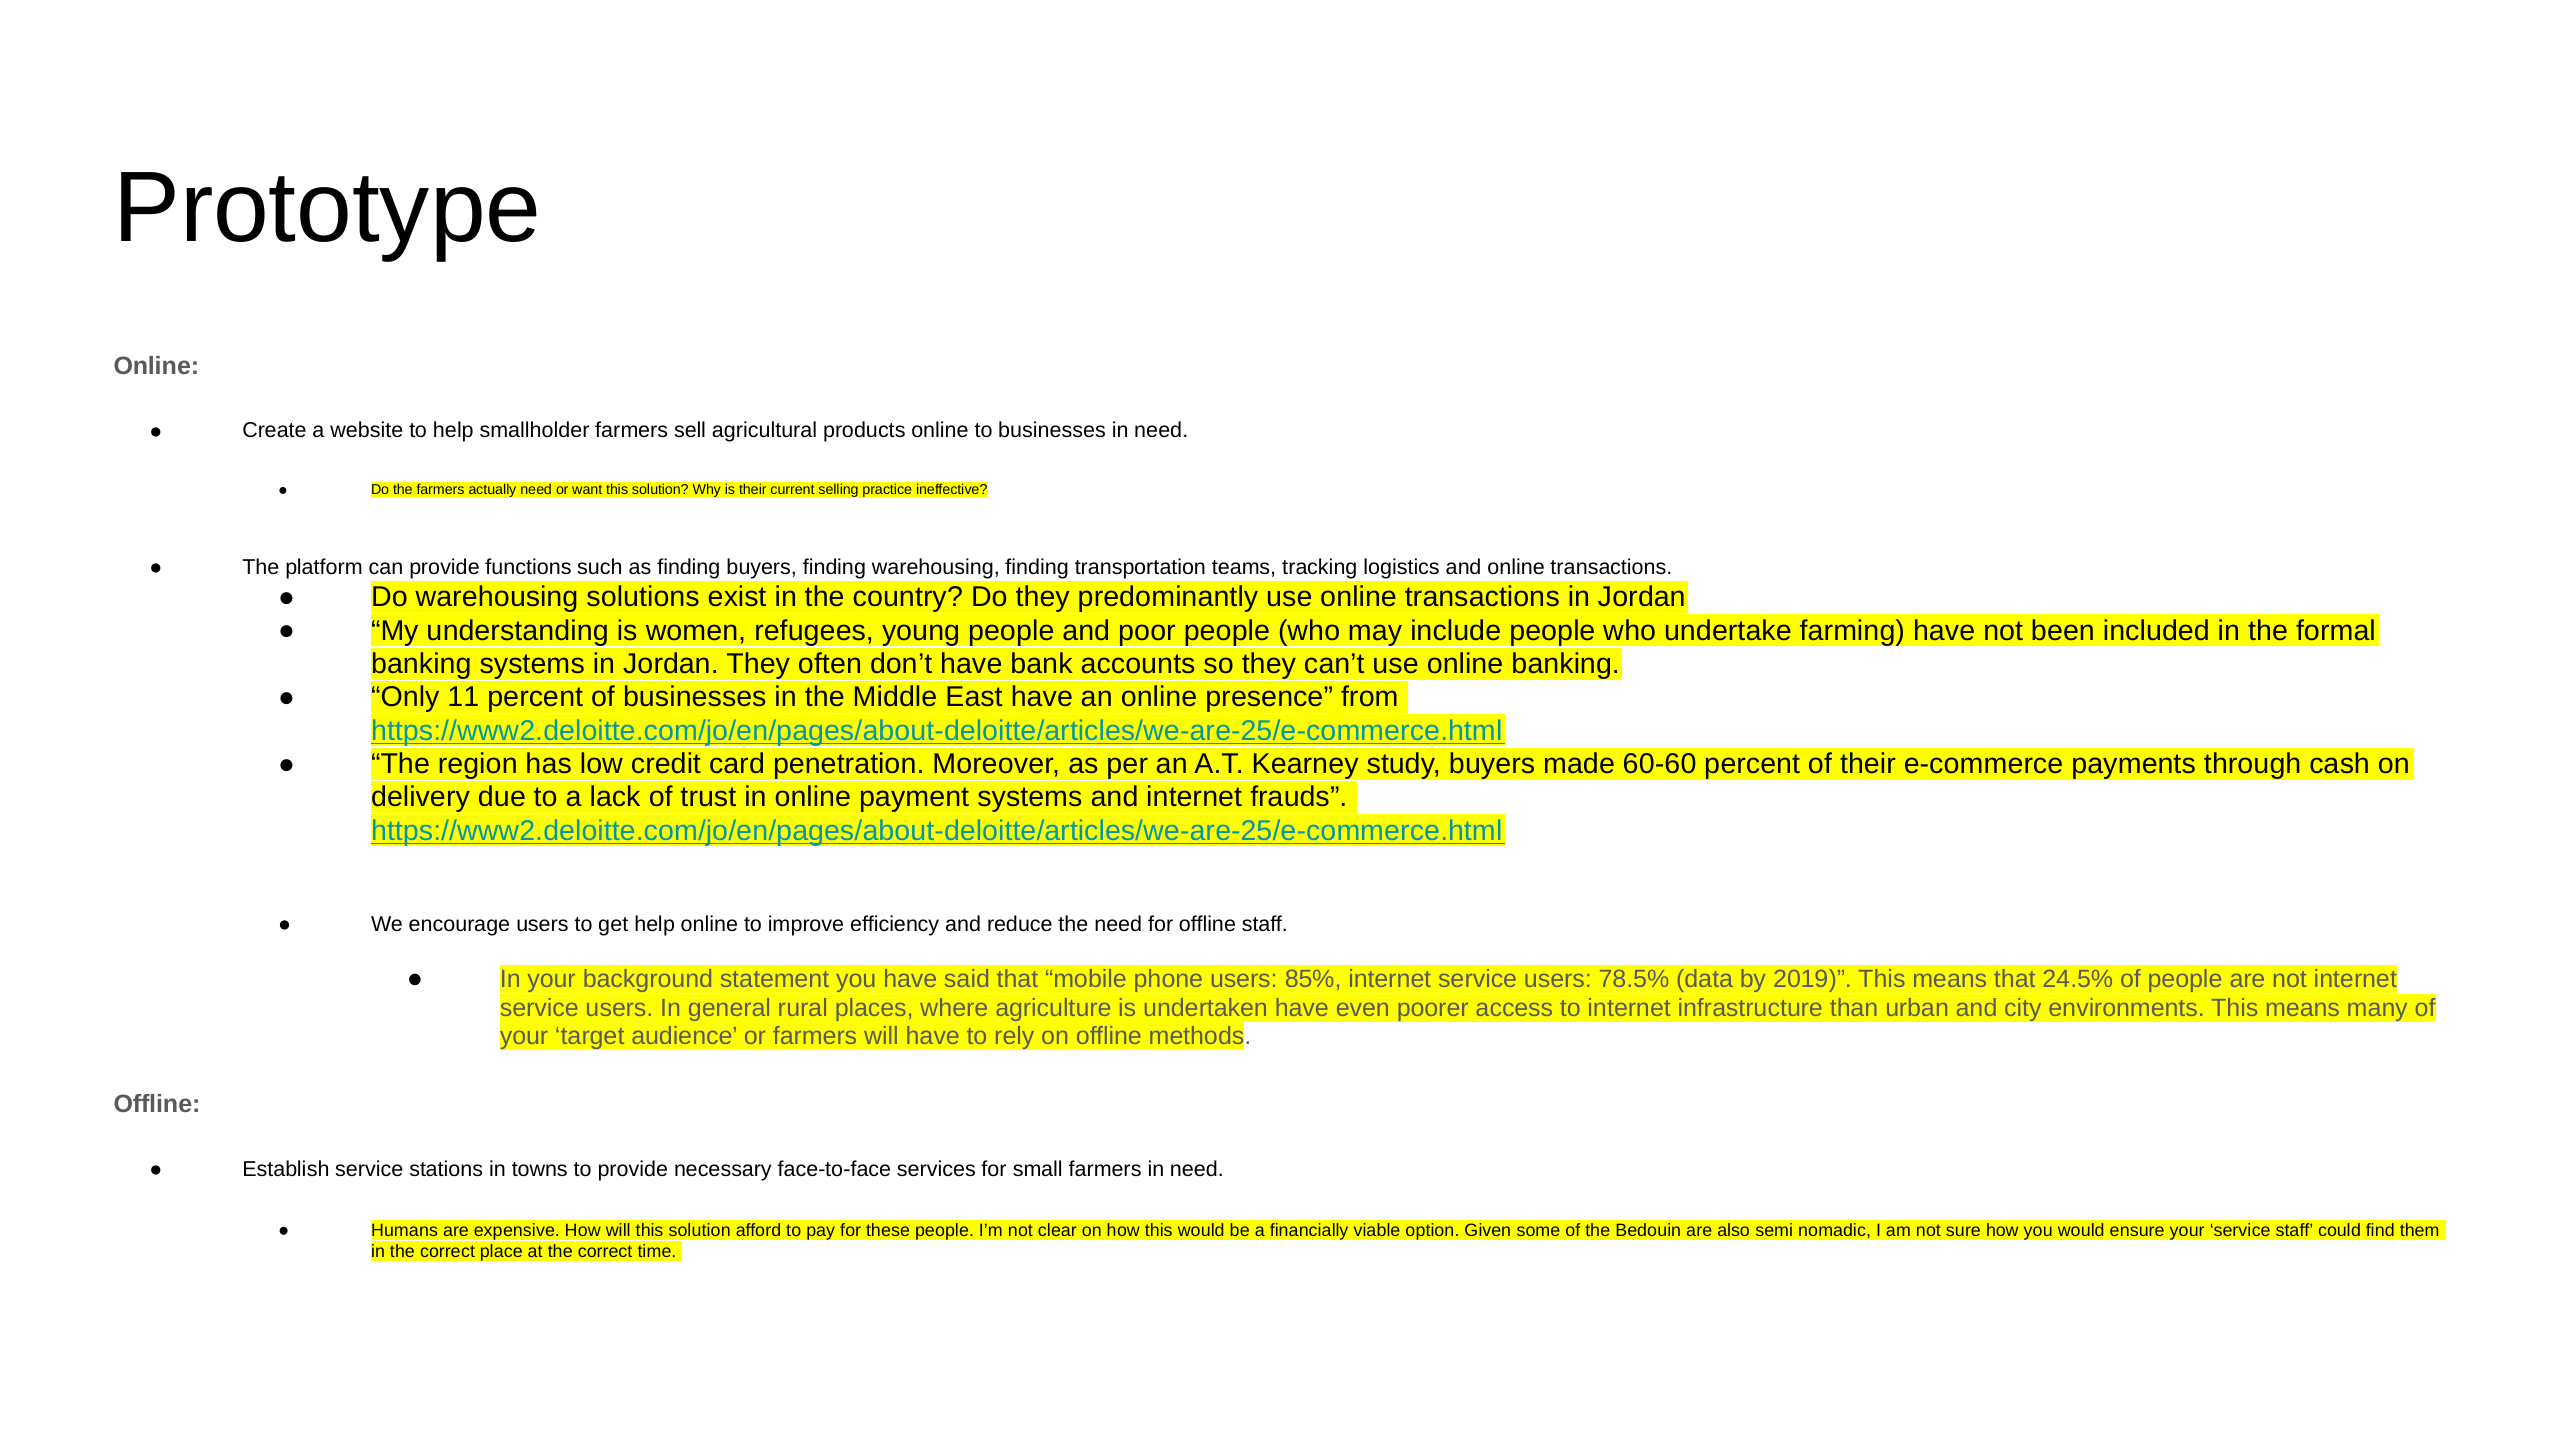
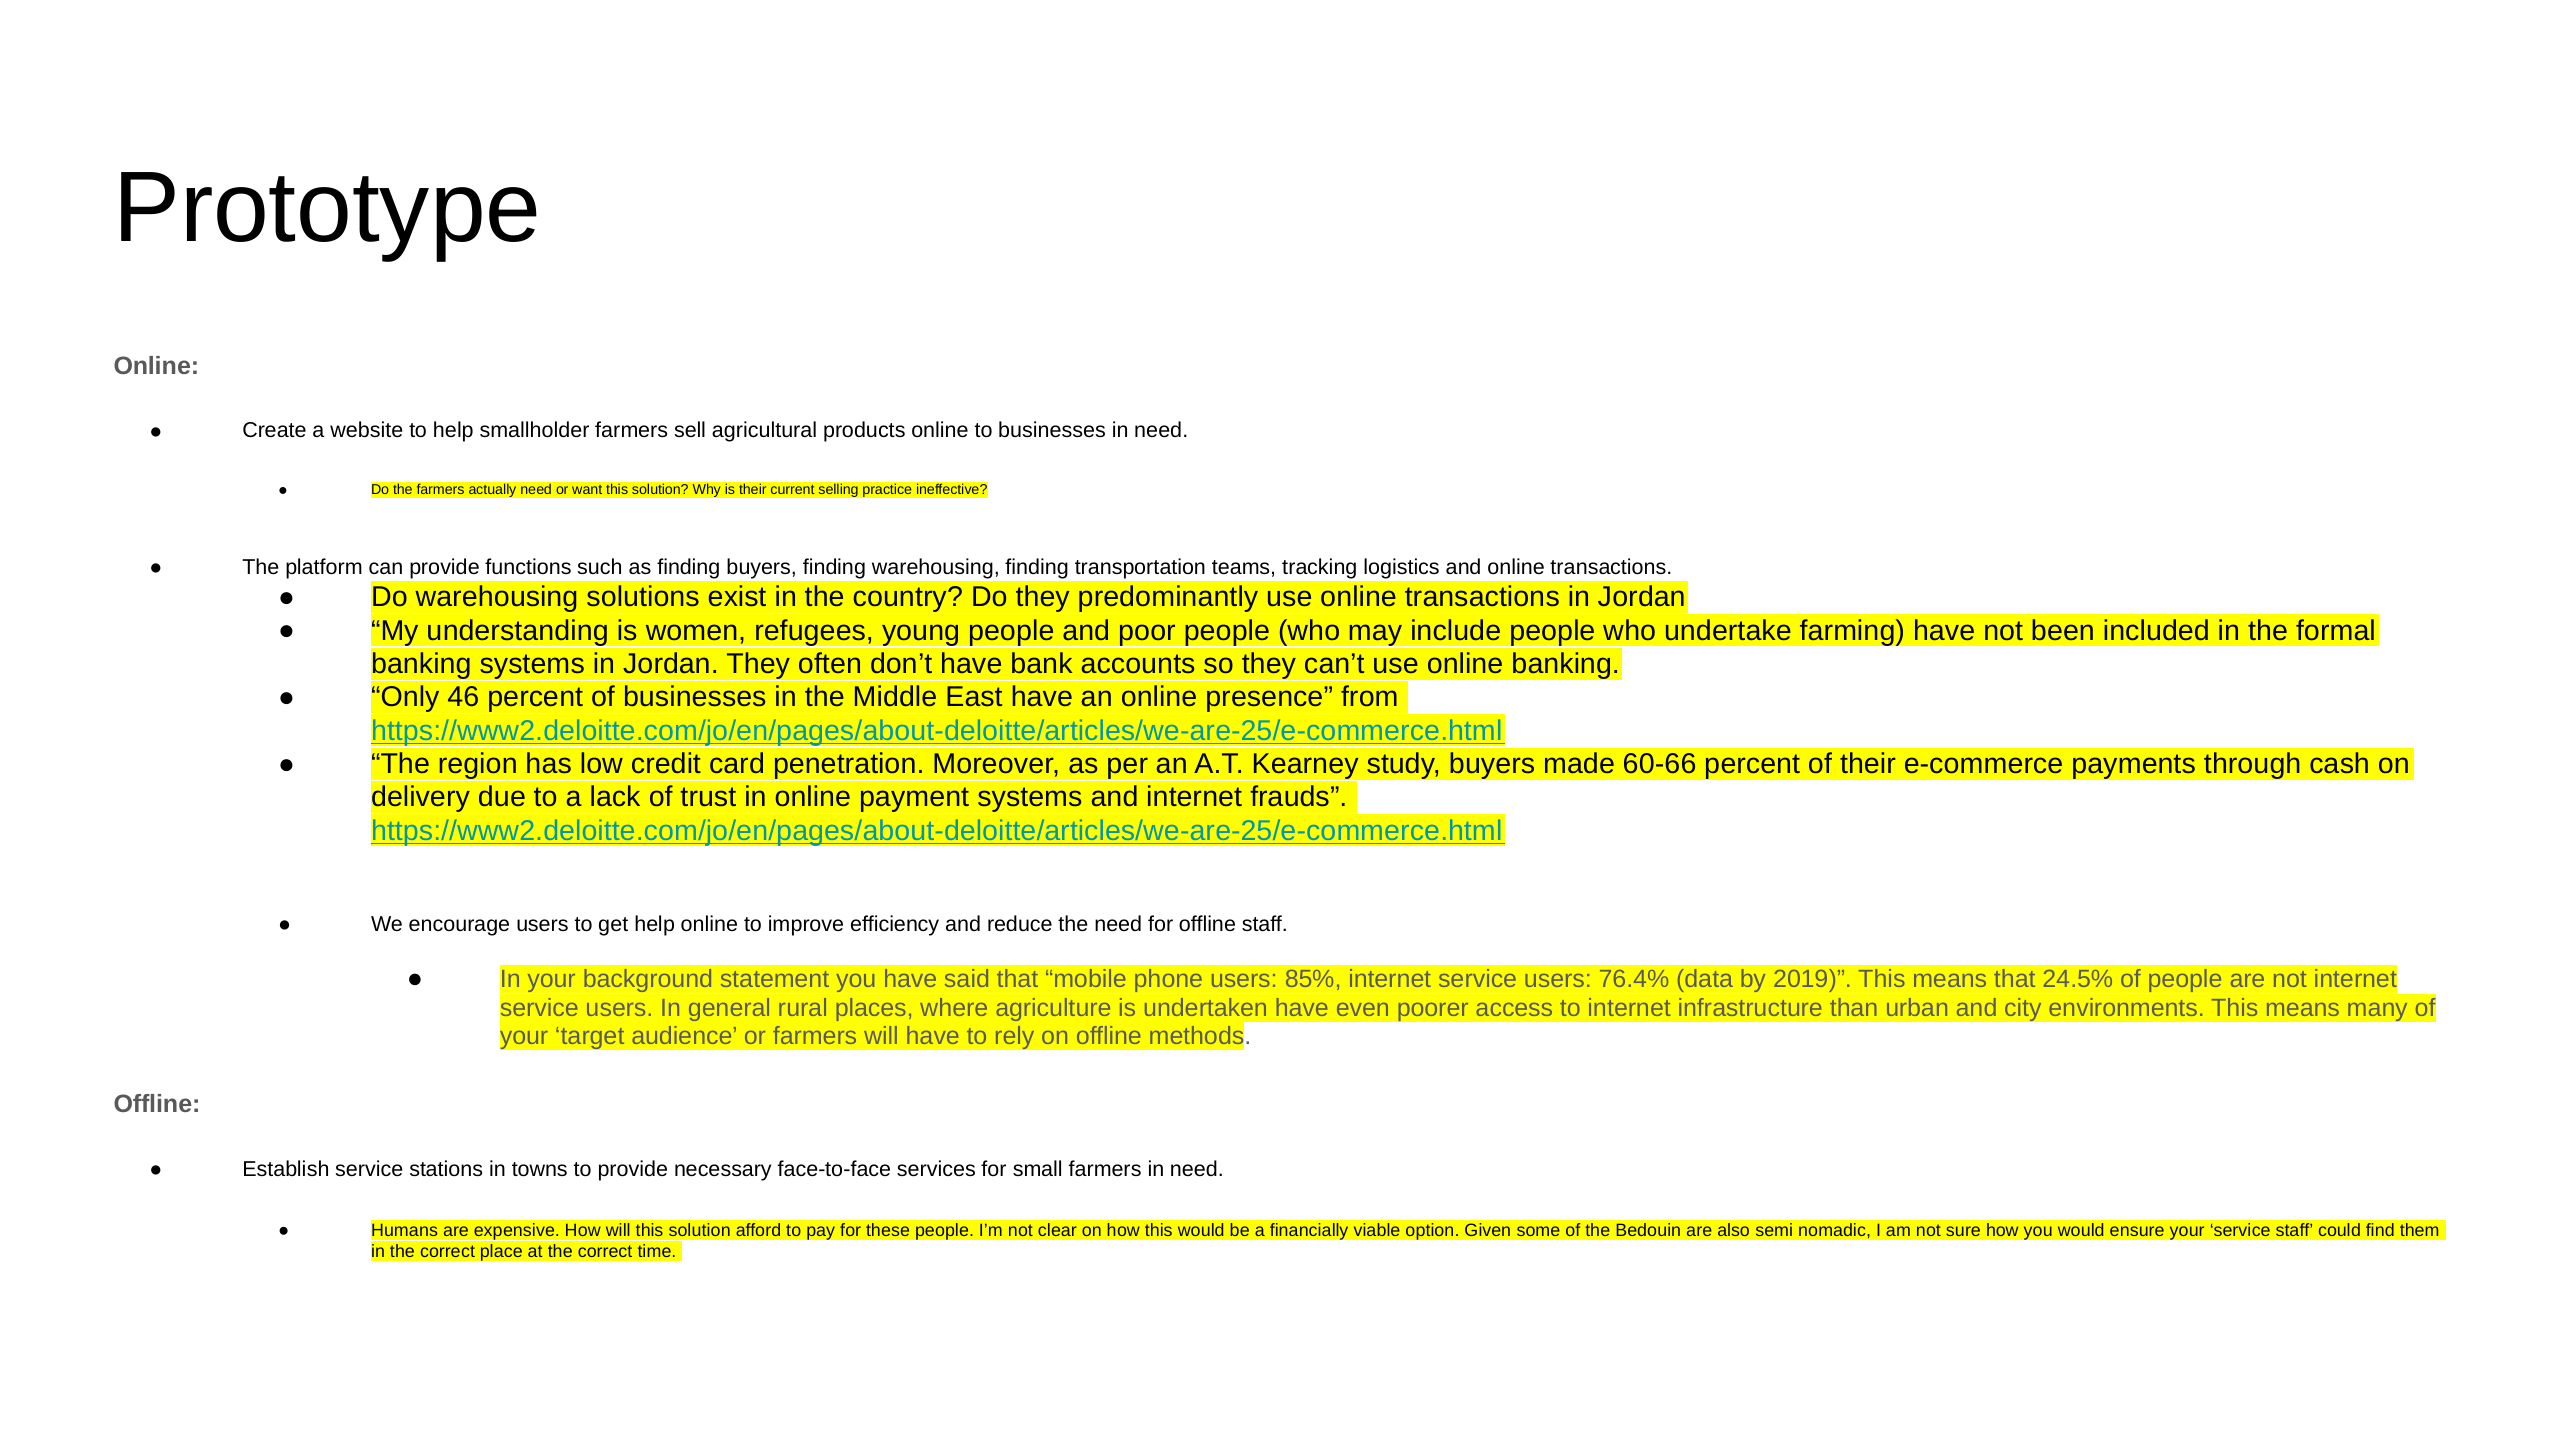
11: 11 -> 46
60-60: 60-60 -> 60-66
78.5%: 78.5% -> 76.4%
